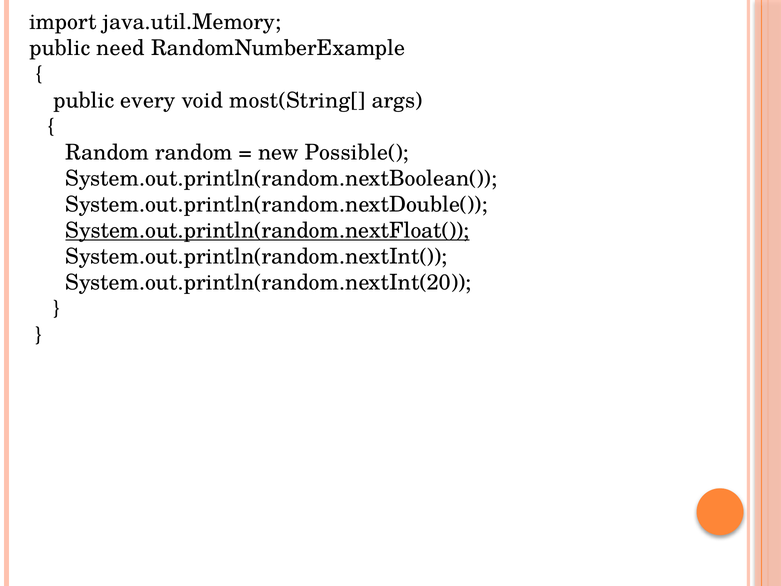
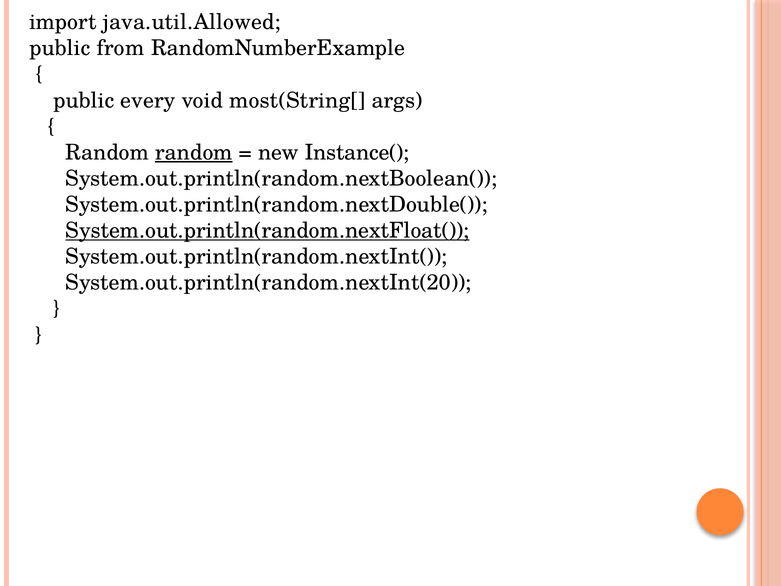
java.util.Memory: java.util.Memory -> java.util.Allowed
need: need -> from
random at (194, 152) underline: none -> present
Possible(: Possible( -> Instance(
